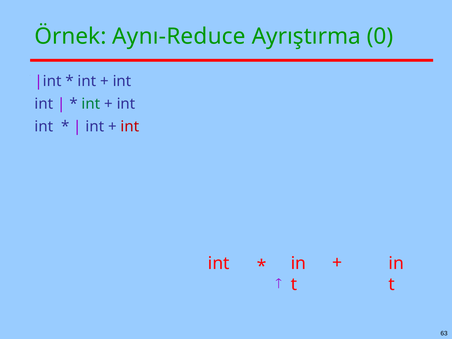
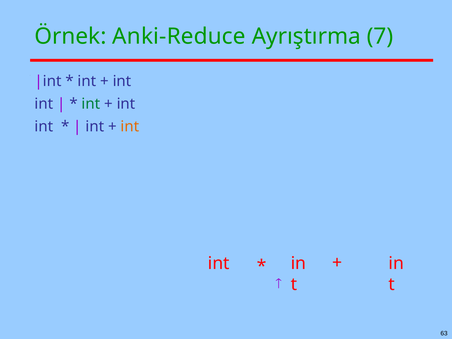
Aynı-Reduce: Aynı-Reduce -> Anki-Reduce
0: 0 -> 7
int at (130, 126) colour: red -> orange
